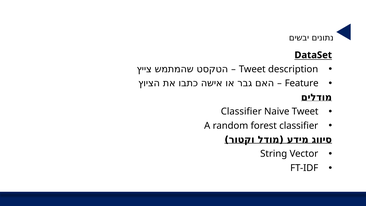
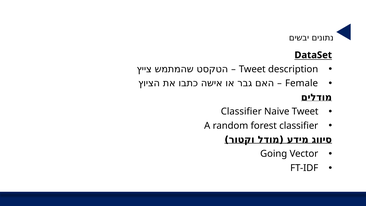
Feature: Feature -> Female
String: String -> Going
